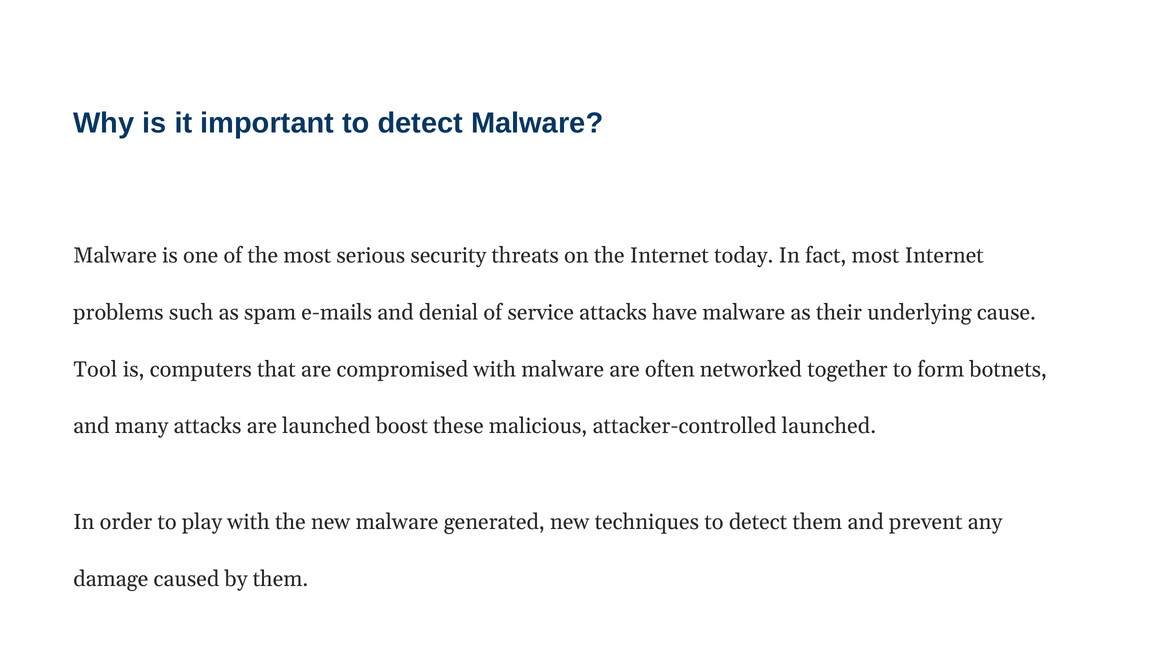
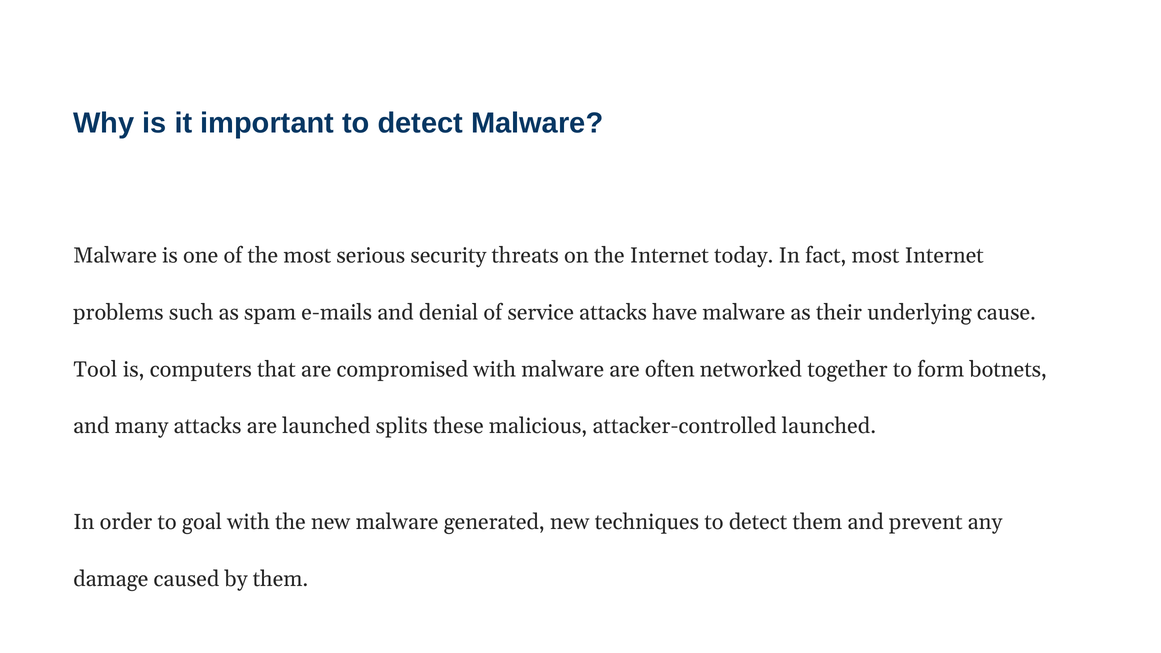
boost: boost -> splits
play: play -> goal
